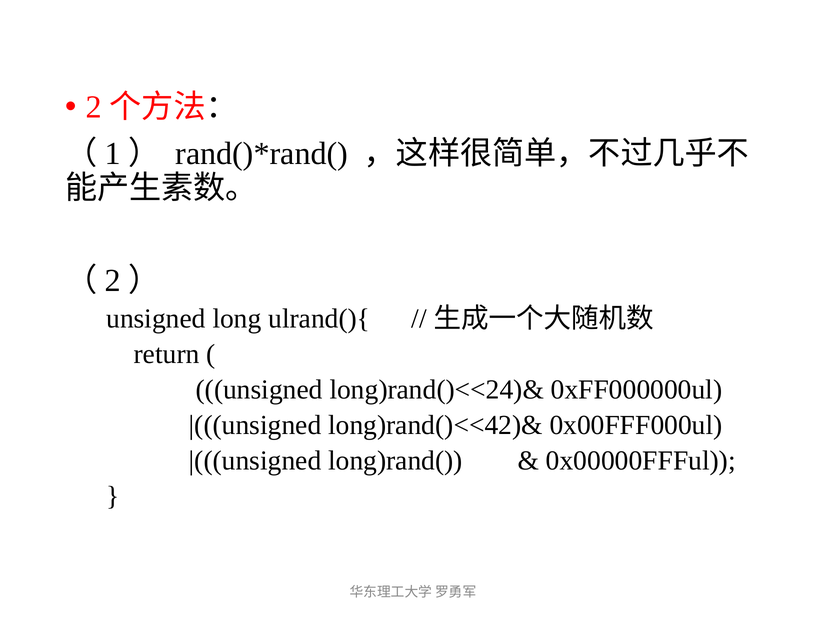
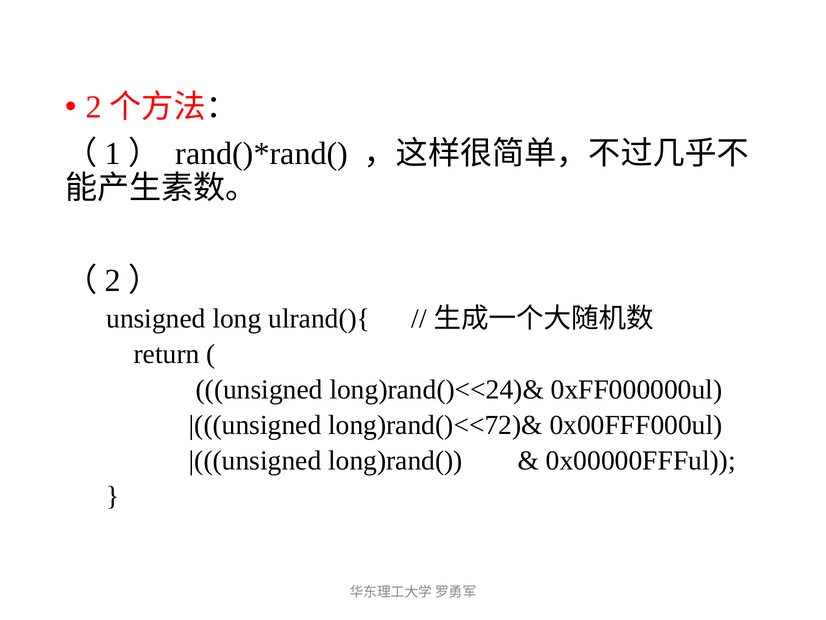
long)rand()<<42)&: long)rand()<<42)& -> long)rand()<<72)&
